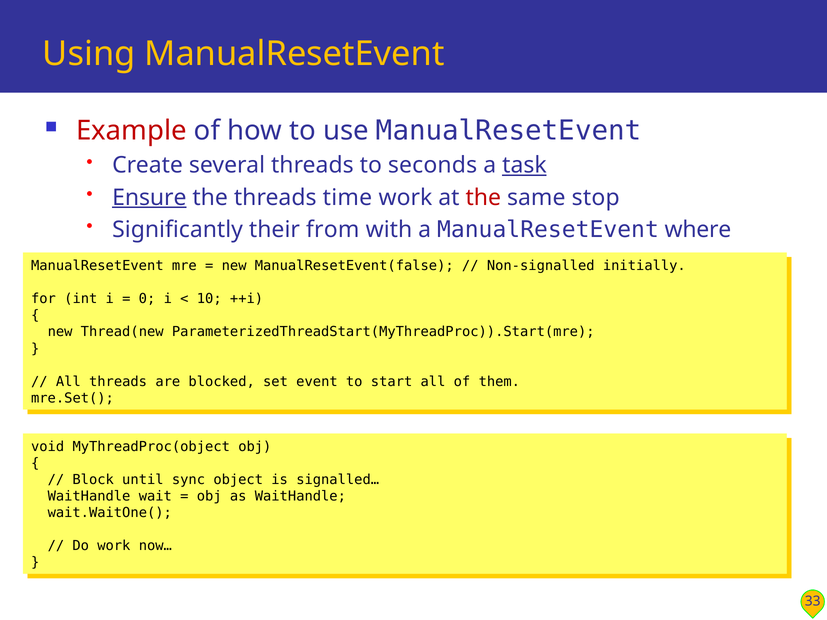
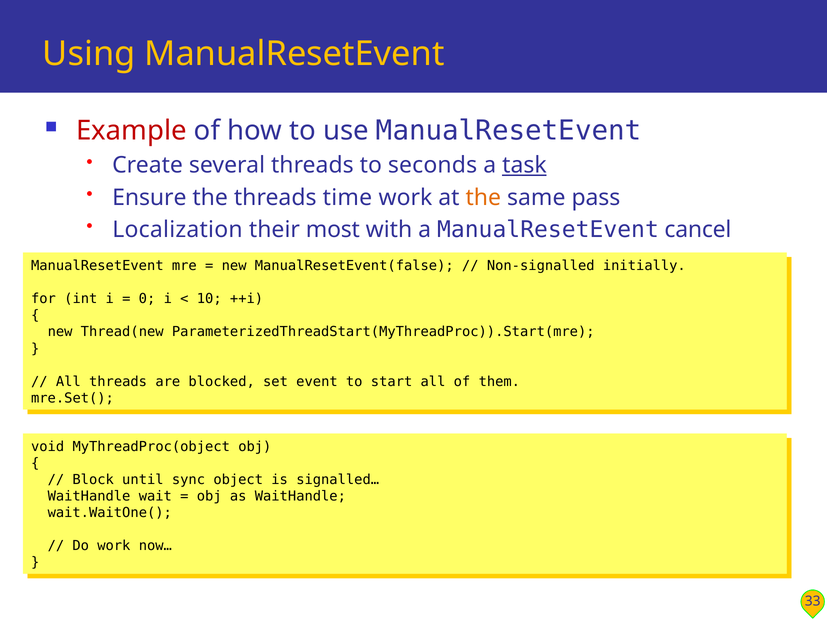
Ensure underline: present -> none
the at (483, 198) colour: red -> orange
stop: stop -> pass
Significantly: Significantly -> Localization
from: from -> most
where: where -> cancel
